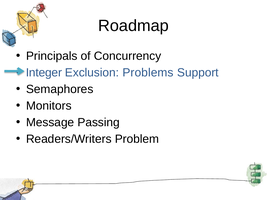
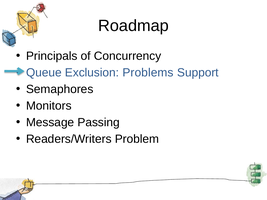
Integer: Integer -> Queue
